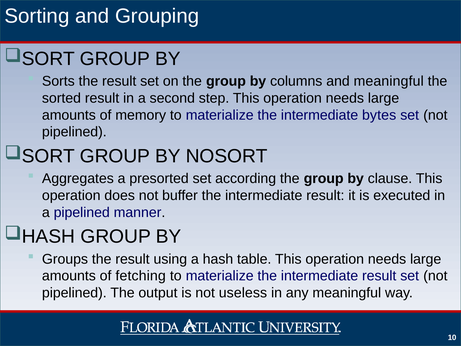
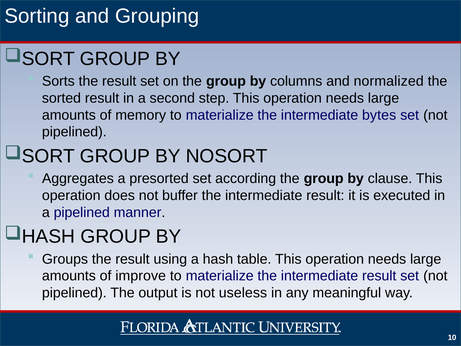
and meaningful: meaningful -> normalized
fetching: fetching -> improve
